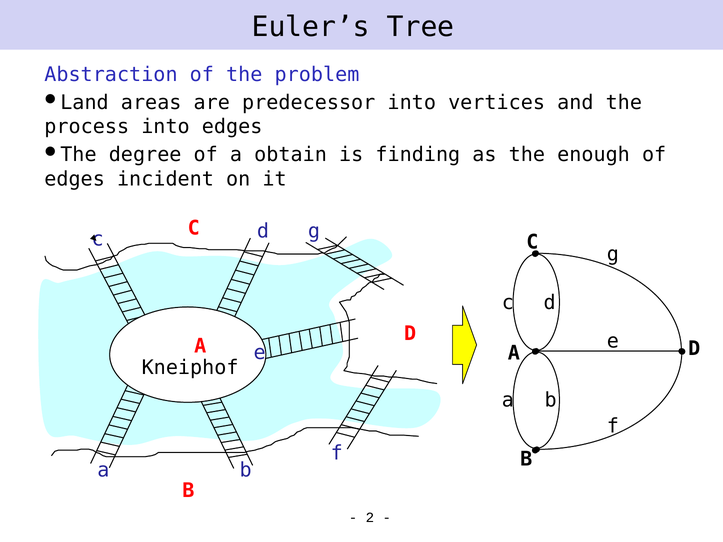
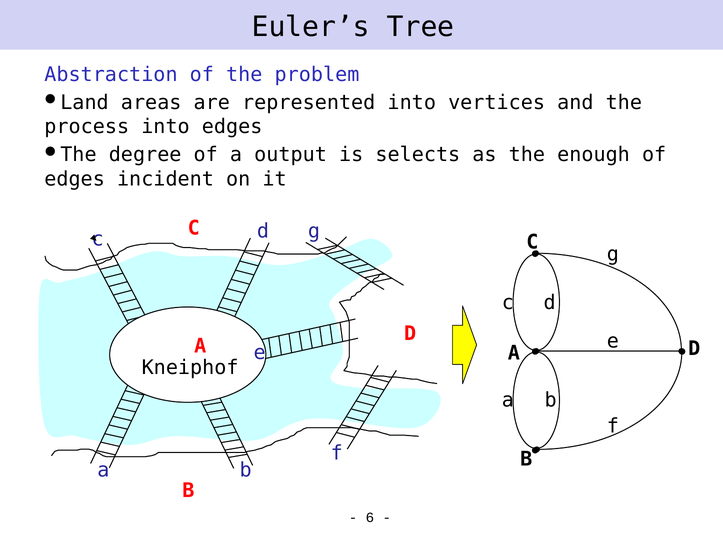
predecessor: predecessor -> represented
obtain: obtain -> output
finding: finding -> selects
2: 2 -> 6
